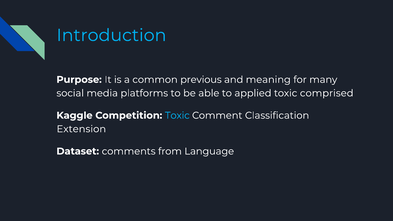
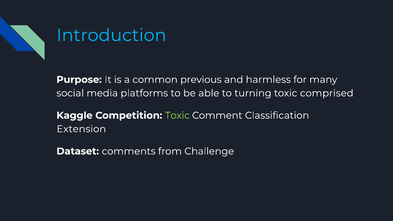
meaning: meaning -> harmless
applied: applied -> turning
Toxic at (177, 115) colour: light blue -> light green
Language: Language -> Challenge
